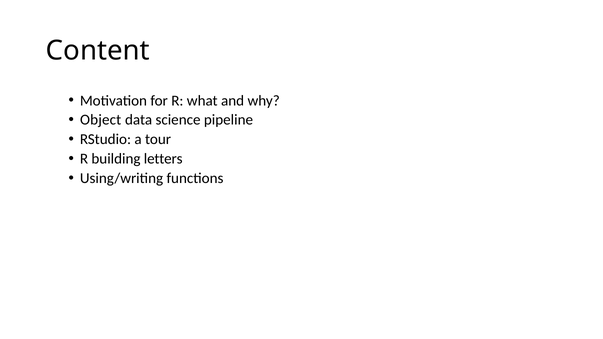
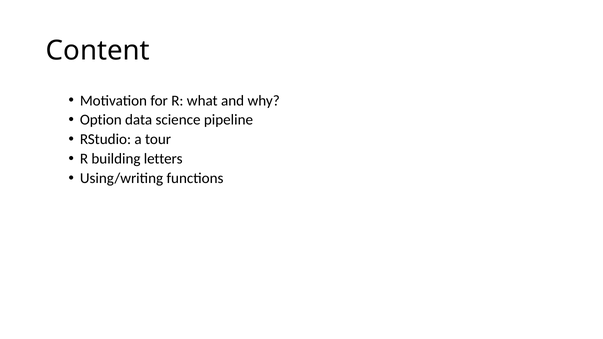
Object: Object -> Option
